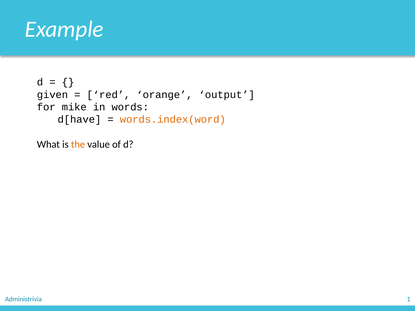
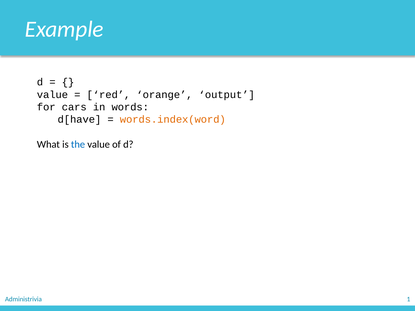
given at (52, 95): given -> value
mike: mike -> cars
the colour: orange -> blue
